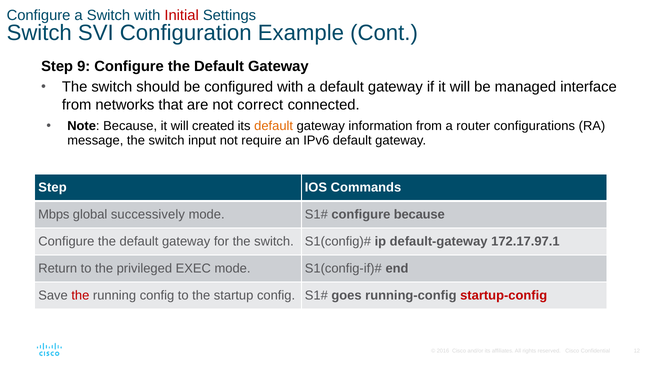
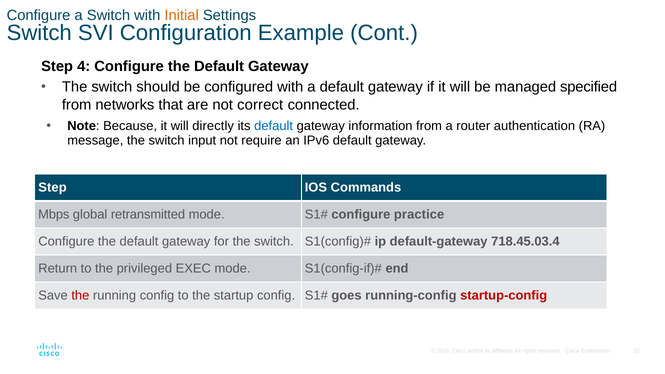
Initial colour: red -> orange
9: 9 -> 4
interface: interface -> specified
created: created -> directly
default at (274, 126) colour: orange -> blue
configurations: configurations -> authentication
successively: successively -> retransmitted
configure because: because -> practice
172.17.97.1: 172.17.97.1 -> 718.45.03.4
